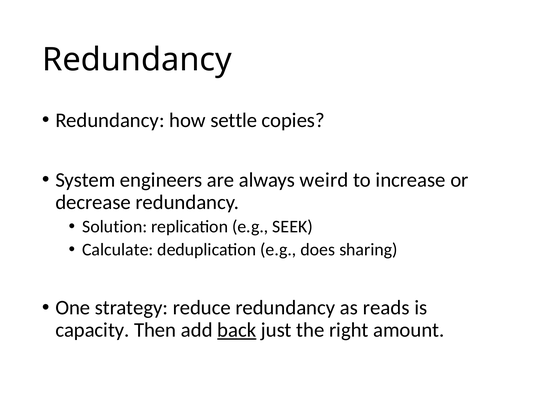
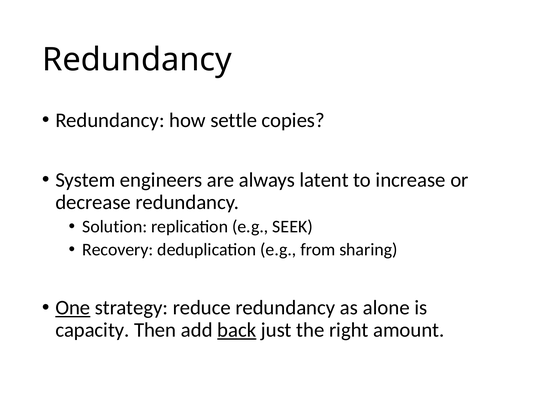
weird: weird -> latent
Calculate: Calculate -> Recovery
does: does -> from
One underline: none -> present
reads: reads -> alone
